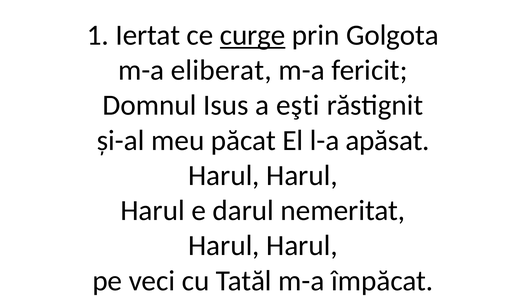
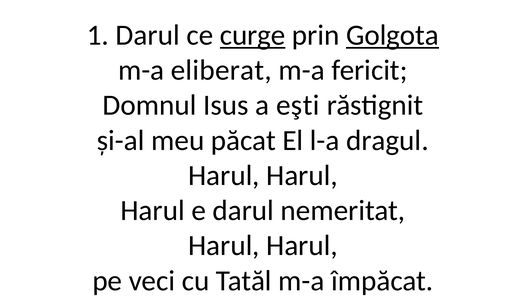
1 Iertat: Iertat -> Darul
Golgota underline: none -> present
apăsat: apăsat -> dragul
